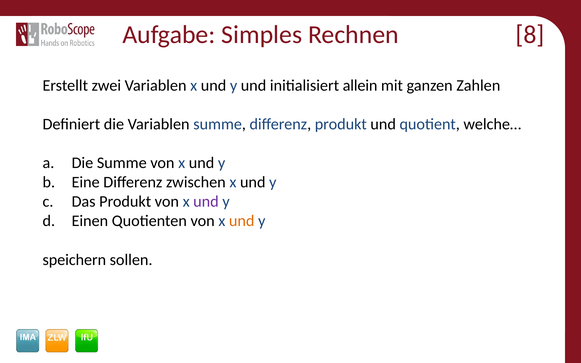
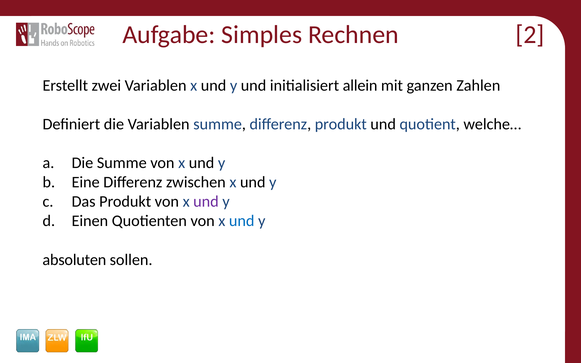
8: 8 -> 2
und at (242, 221) colour: orange -> blue
speichern: speichern -> absoluten
